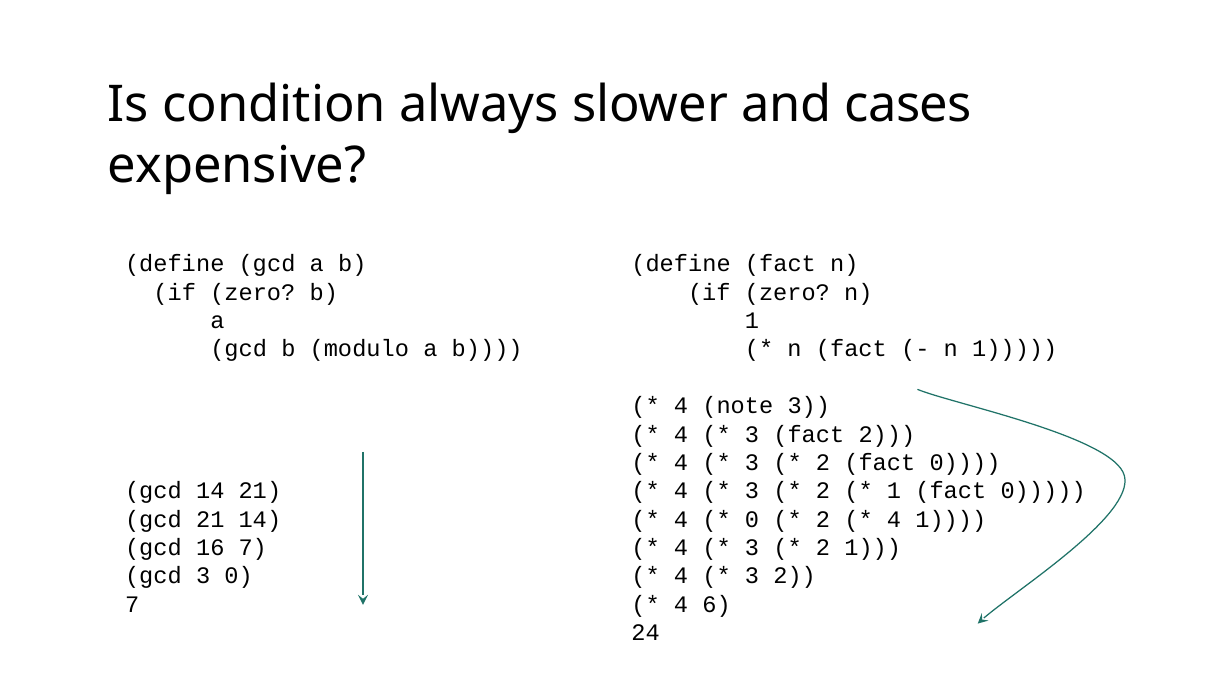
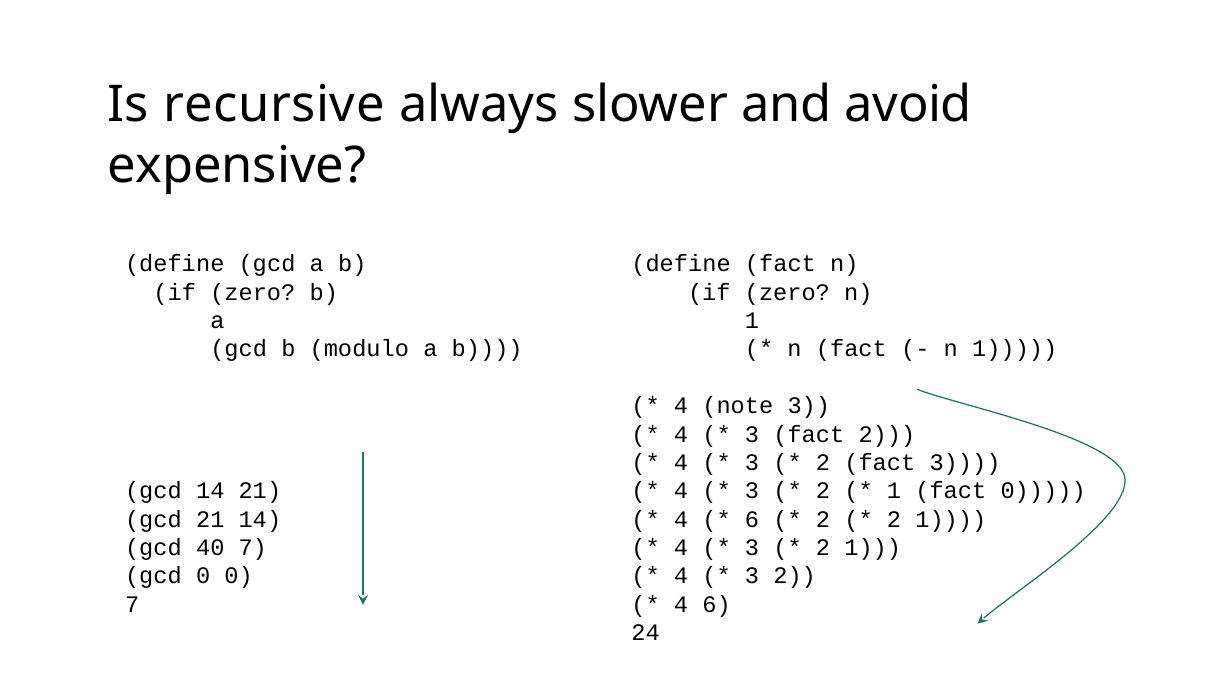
condition: condition -> recursive
cases: cases -> avoid
2 fact 0: 0 -> 3
0 at (752, 519): 0 -> 6
4 at (894, 519): 4 -> 2
16: 16 -> 40
gcd 3: 3 -> 0
